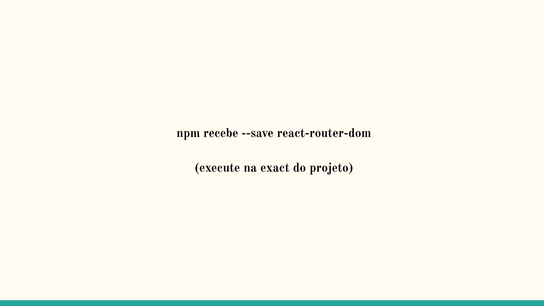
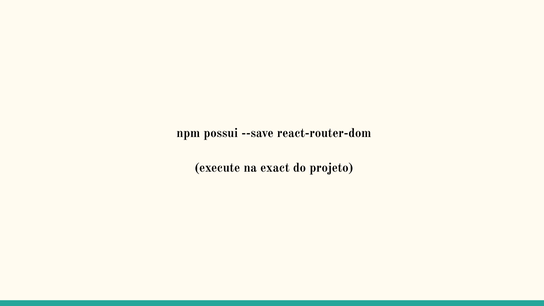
recebe: recebe -> possui
